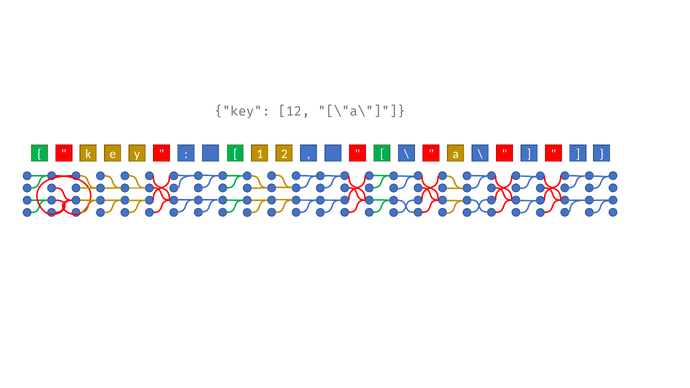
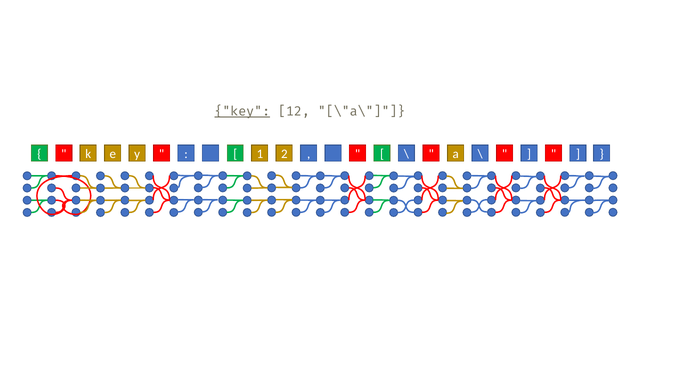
key underline: none -> present
